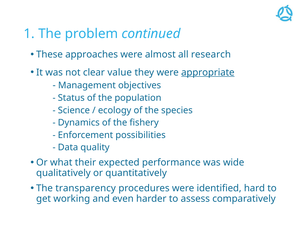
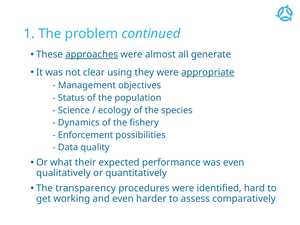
approaches underline: none -> present
research: research -> generate
value: value -> using
was wide: wide -> even
